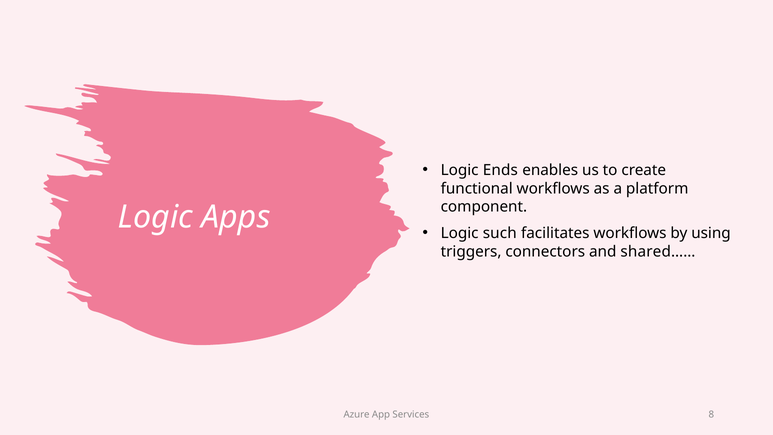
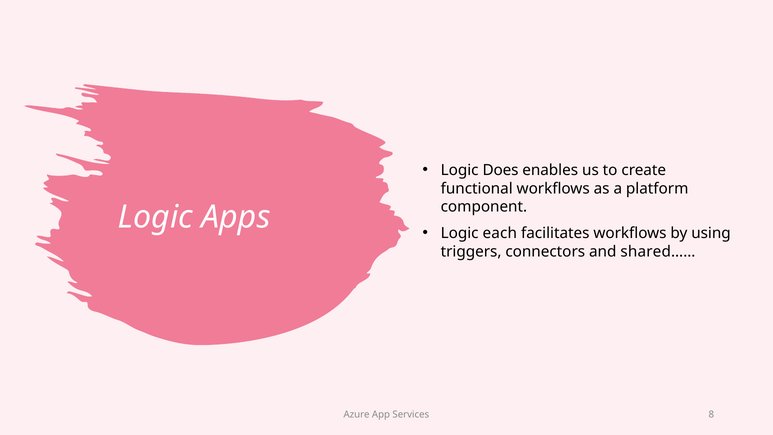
Ends: Ends -> Does
such: such -> each
